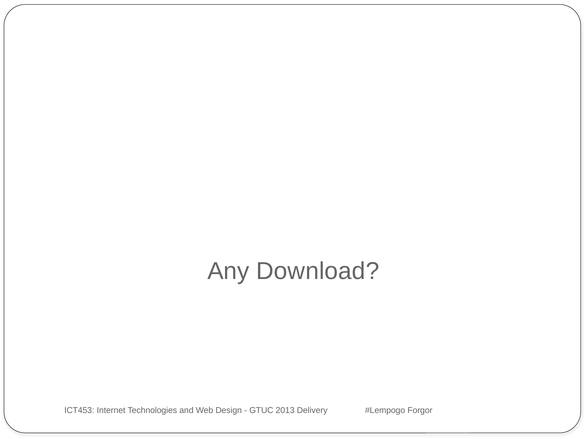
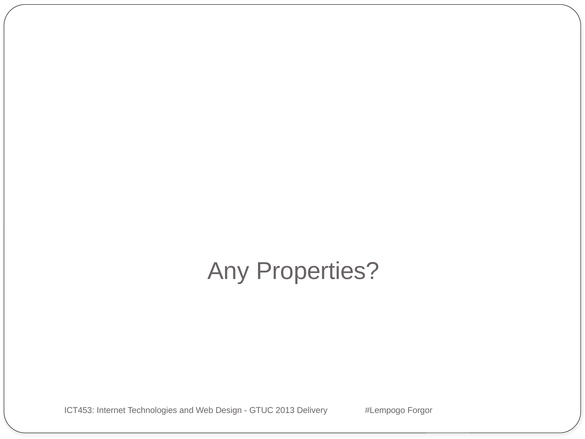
Download: Download -> Properties
